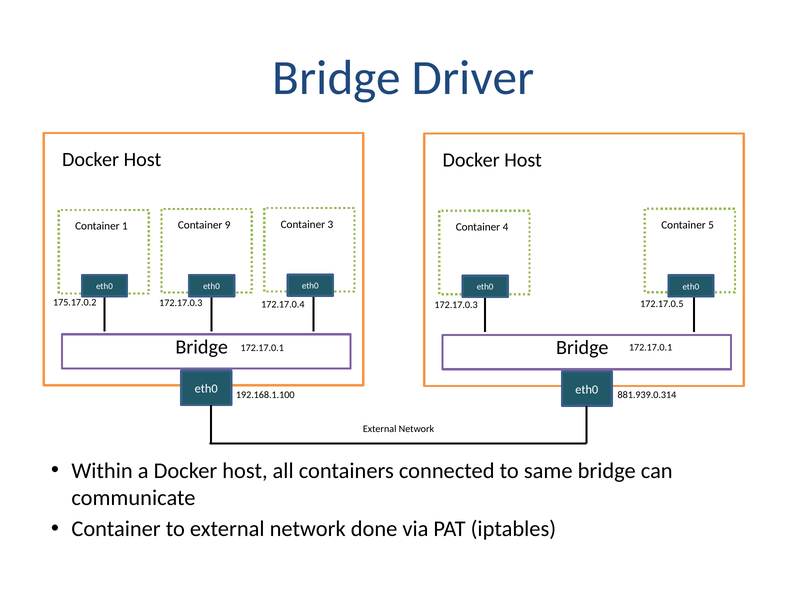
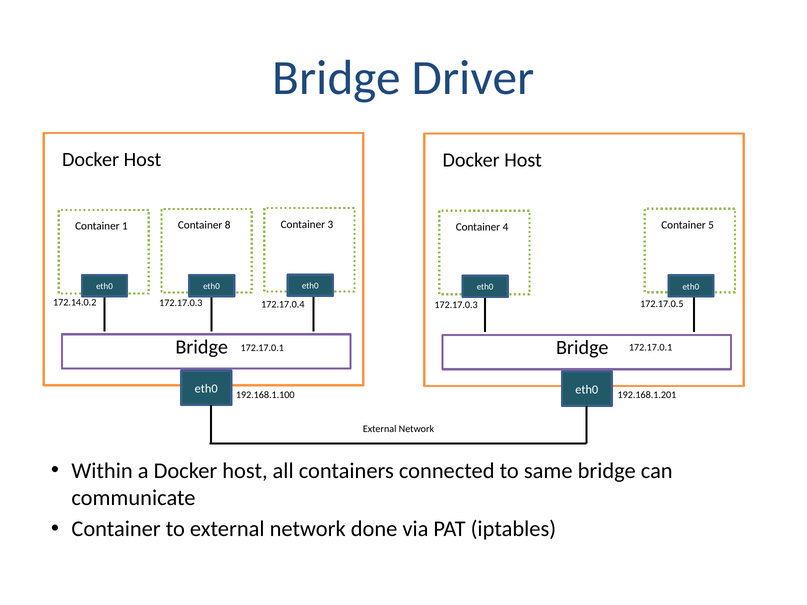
9: 9 -> 8
175.17.0.2: 175.17.0.2 -> 172.14.0.2
881.939.0.314: 881.939.0.314 -> 192.168.1.201
